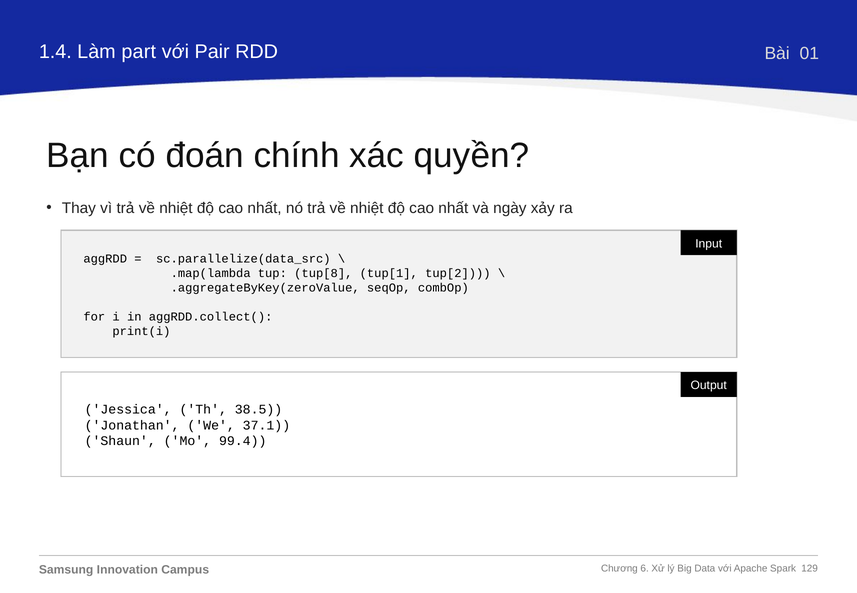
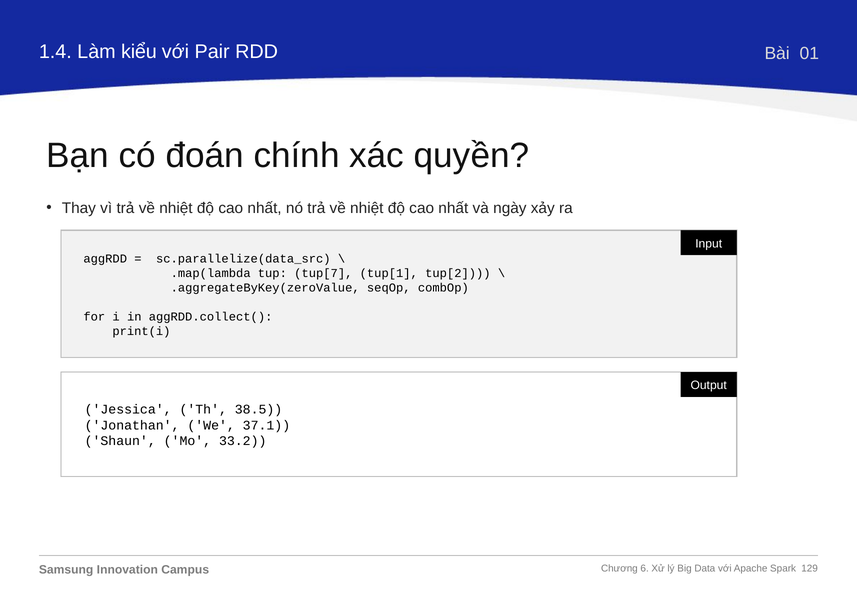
part: part -> kiểu
tup[8: tup[8 -> tup[7
99.4: 99.4 -> 33.2
